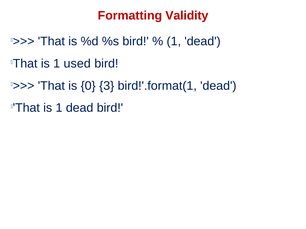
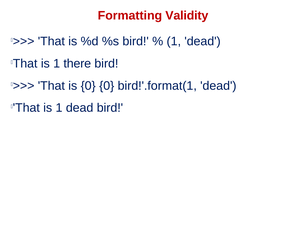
used: used -> there
0 3: 3 -> 0
